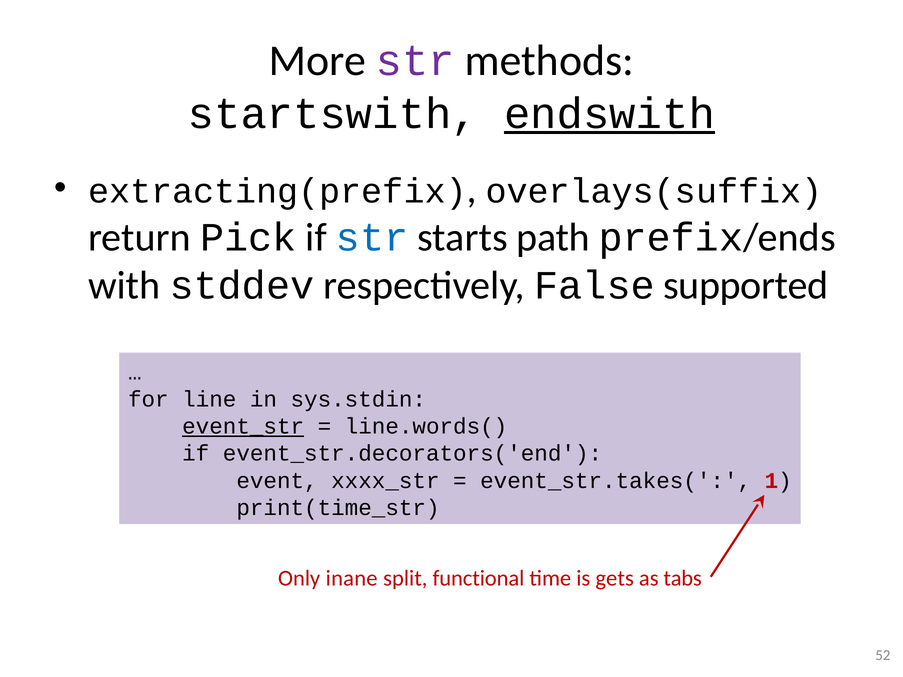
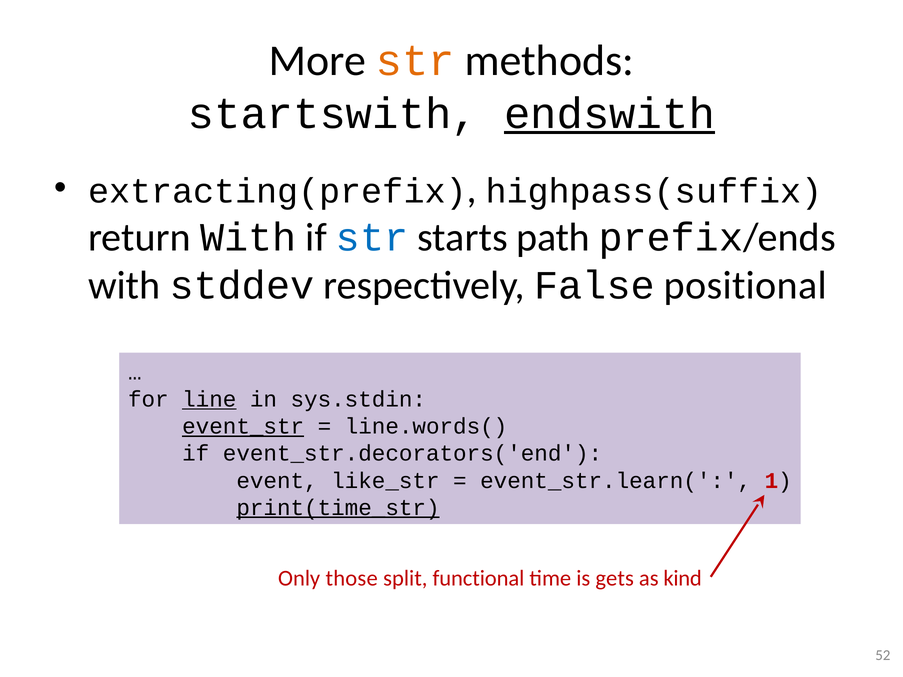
str at (415, 61) colour: purple -> orange
overlays(suffix: overlays(suffix -> highpass(suffix
return Pick: Pick -> With
supported: supported -> positional
line underline: none -> present
xxxx_str: xxxx_str -> like_str
event_str.takes(: event_str.takes( -> event_str.learn(
print(time_str underline: none -> present
inane: inane -> those
tabs: tabs -> kind
